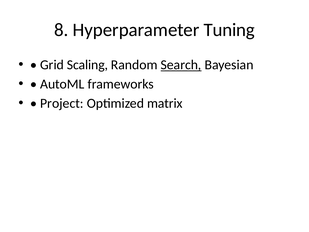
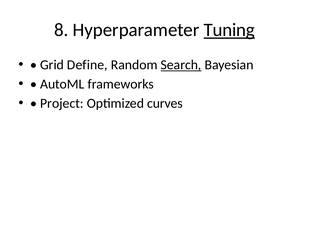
Tuning underline: none -> present
Scaling: Scaling -> Define
matrix: matrix -> curves
